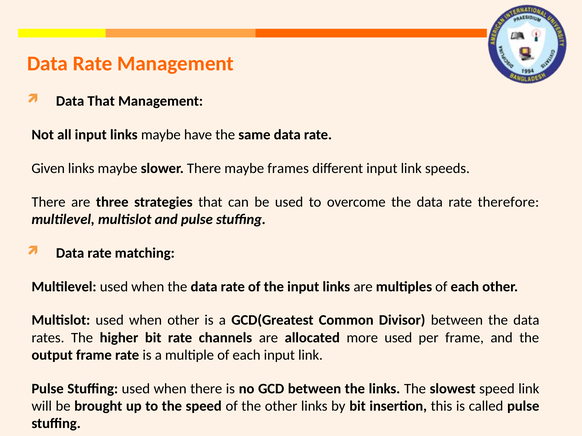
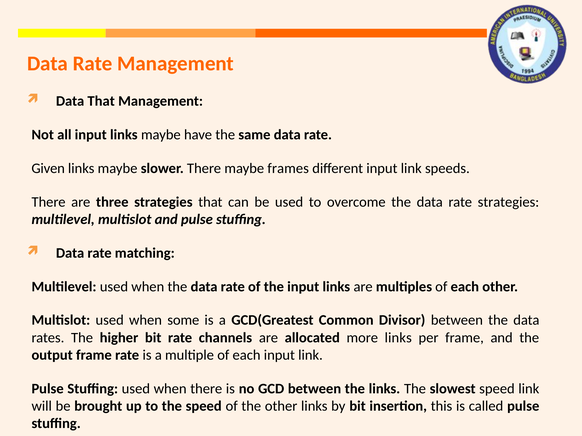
rate therefore: therefore -> strategies
when other: other -> some
more used: used -> links
